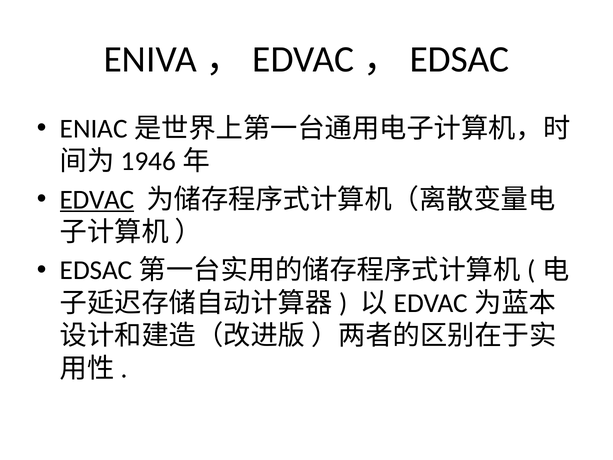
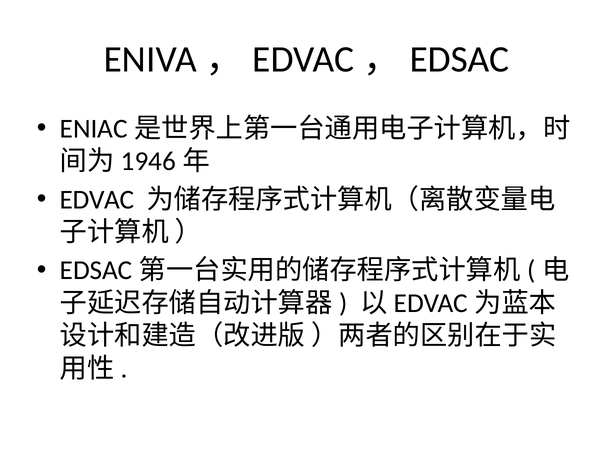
EDVAC underline: present -> none
